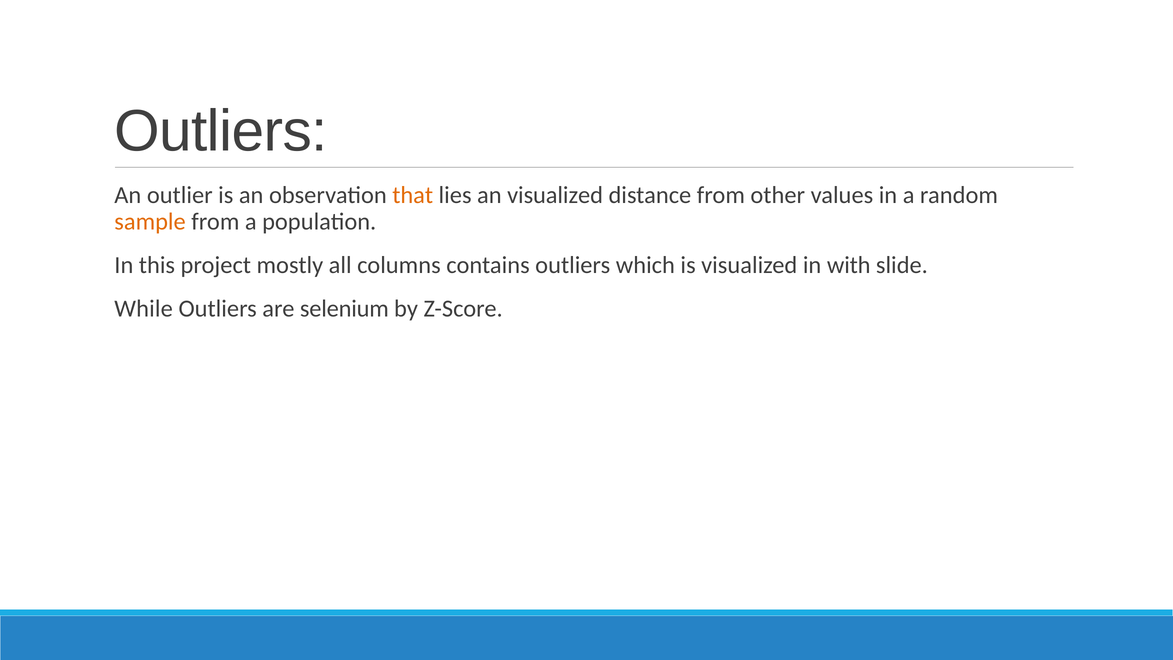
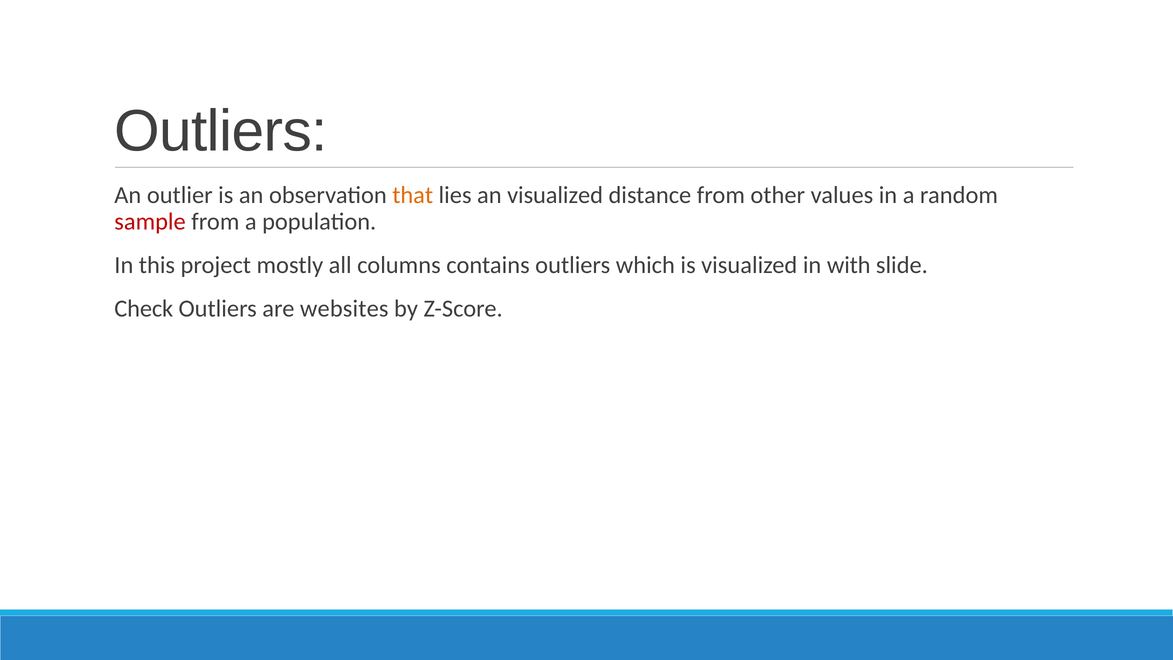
sample colour: orange -> red
While: While -> Check
selenium: selenium -> websites
